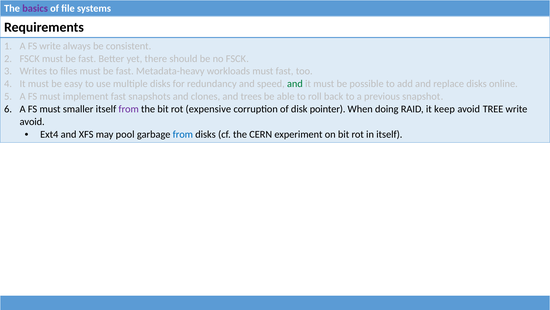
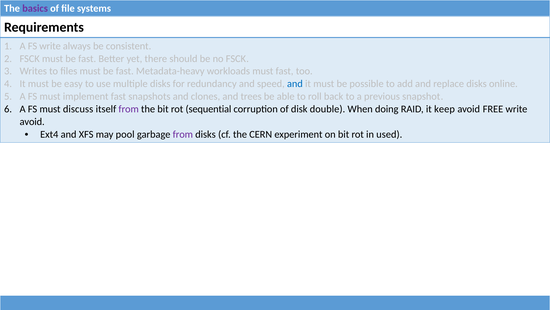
and at (295, 84) colour: green -> blue
smaller: smaller -> discuss
expensive: expensive -> sequential
pointer: pointer -> double
TREE: TREE -> FREE
from at (183, 134) colour: blue -> purple
in itself: itself -> used
